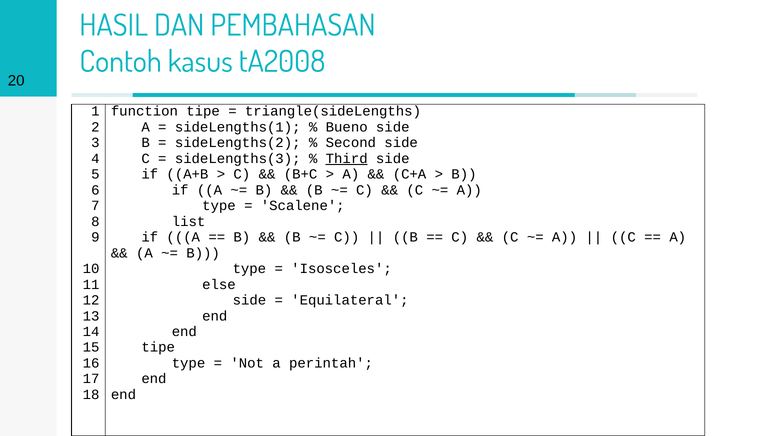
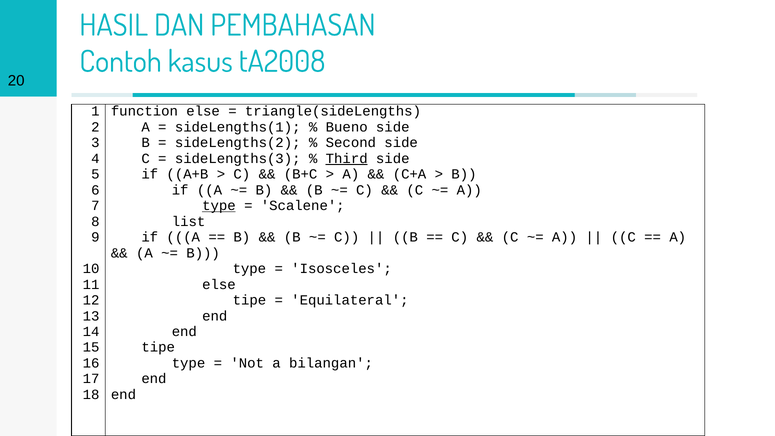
function tipe: tipe -> else
type at (219, 206) underline: none -> present
side at (249, 300): side -> tipe
perintah: perintah -> bilangan
